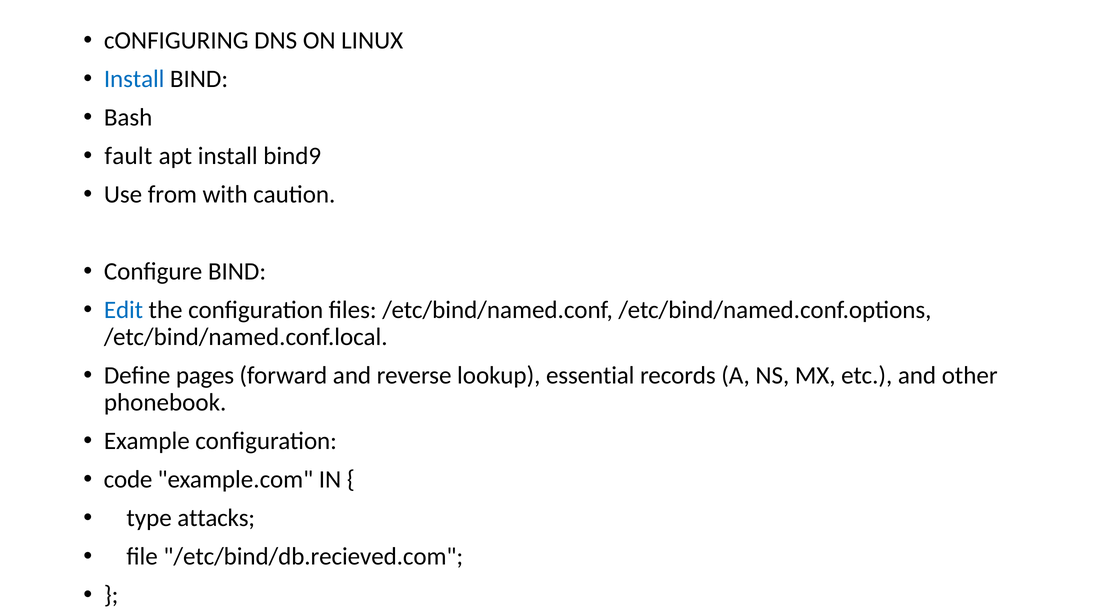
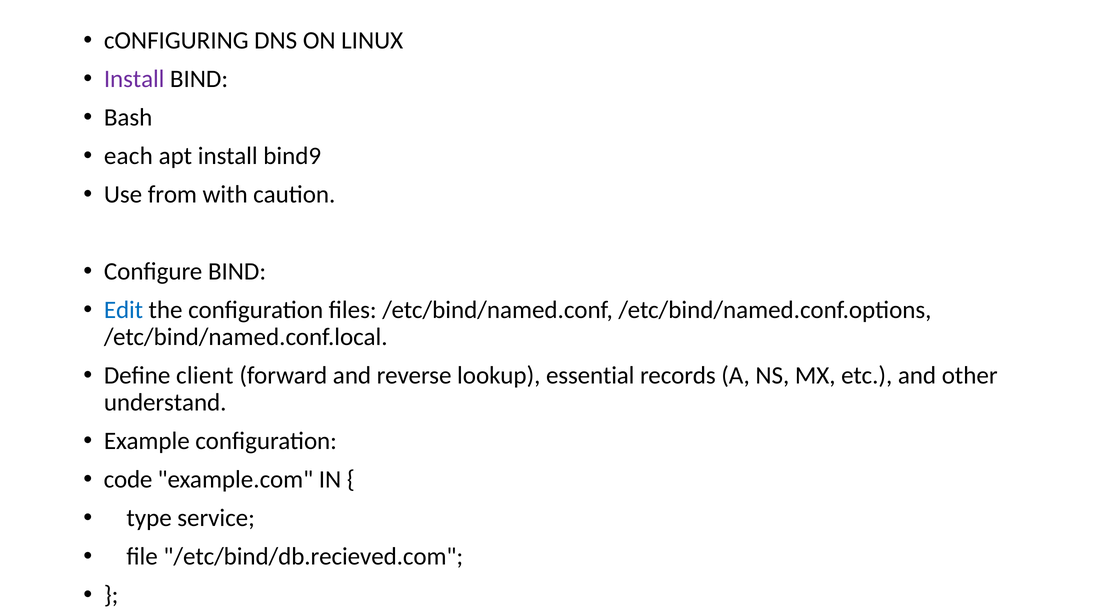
Install at (134, 79) colour: blue -> purple
fault: fault -> each
pages: pages -> client
phonebook: phonebook -> understand
attacks: attacks -> service
